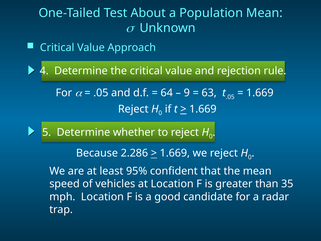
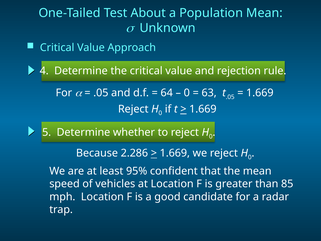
9 at (187, 93): 9 -> 0
35: 35 -> 85
